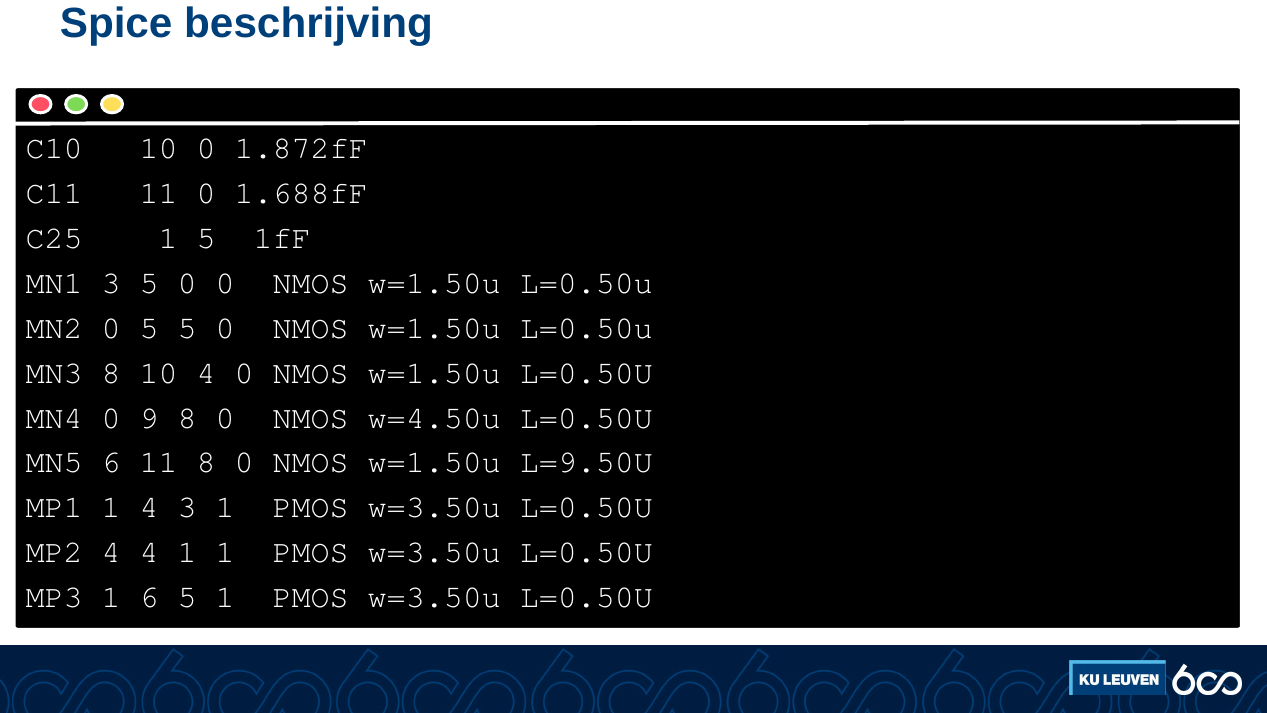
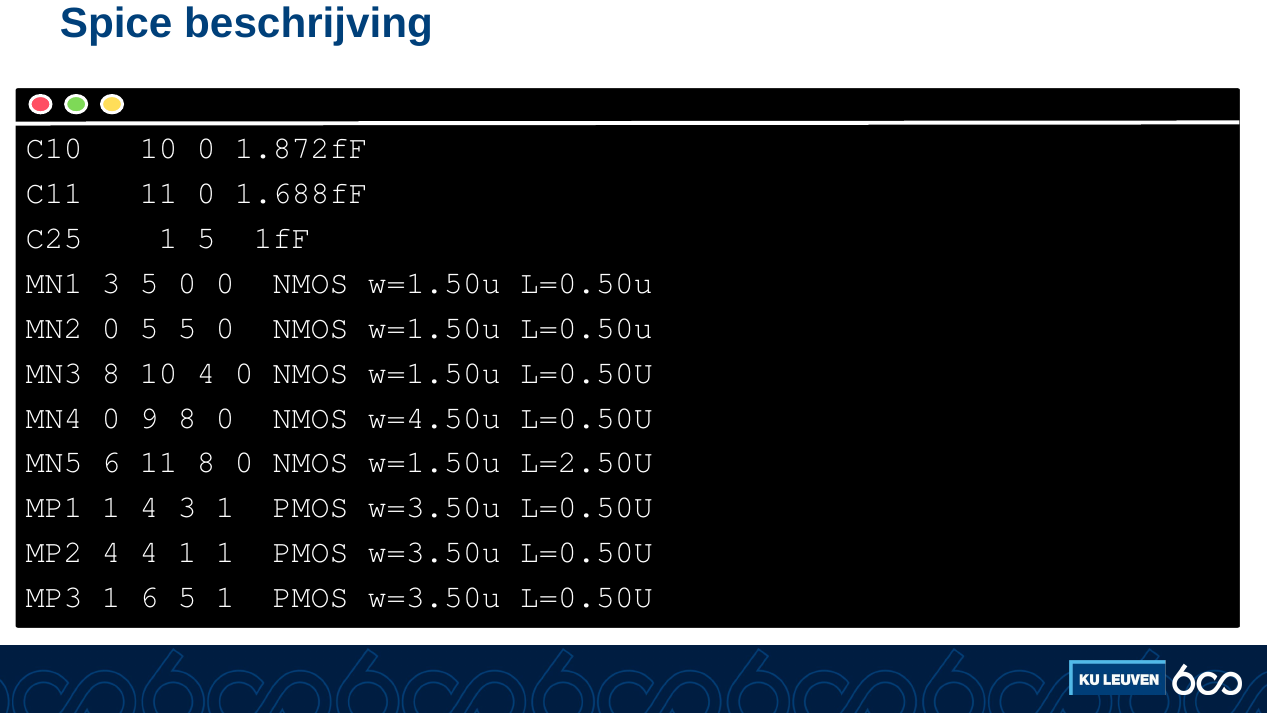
L=9.50U: L=9.50U -> L=2.50U
